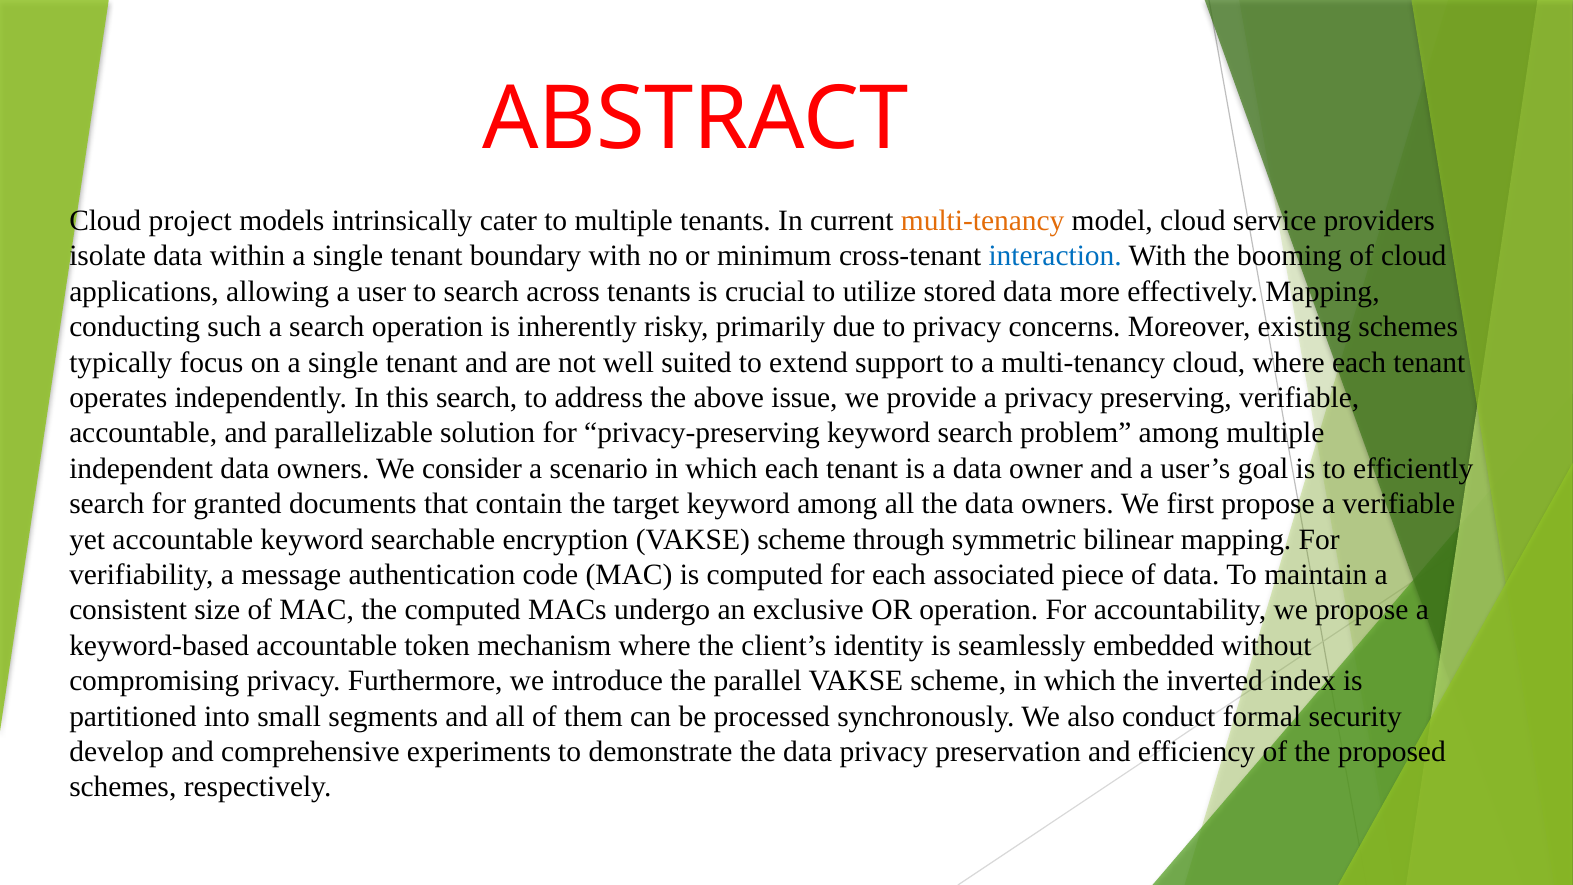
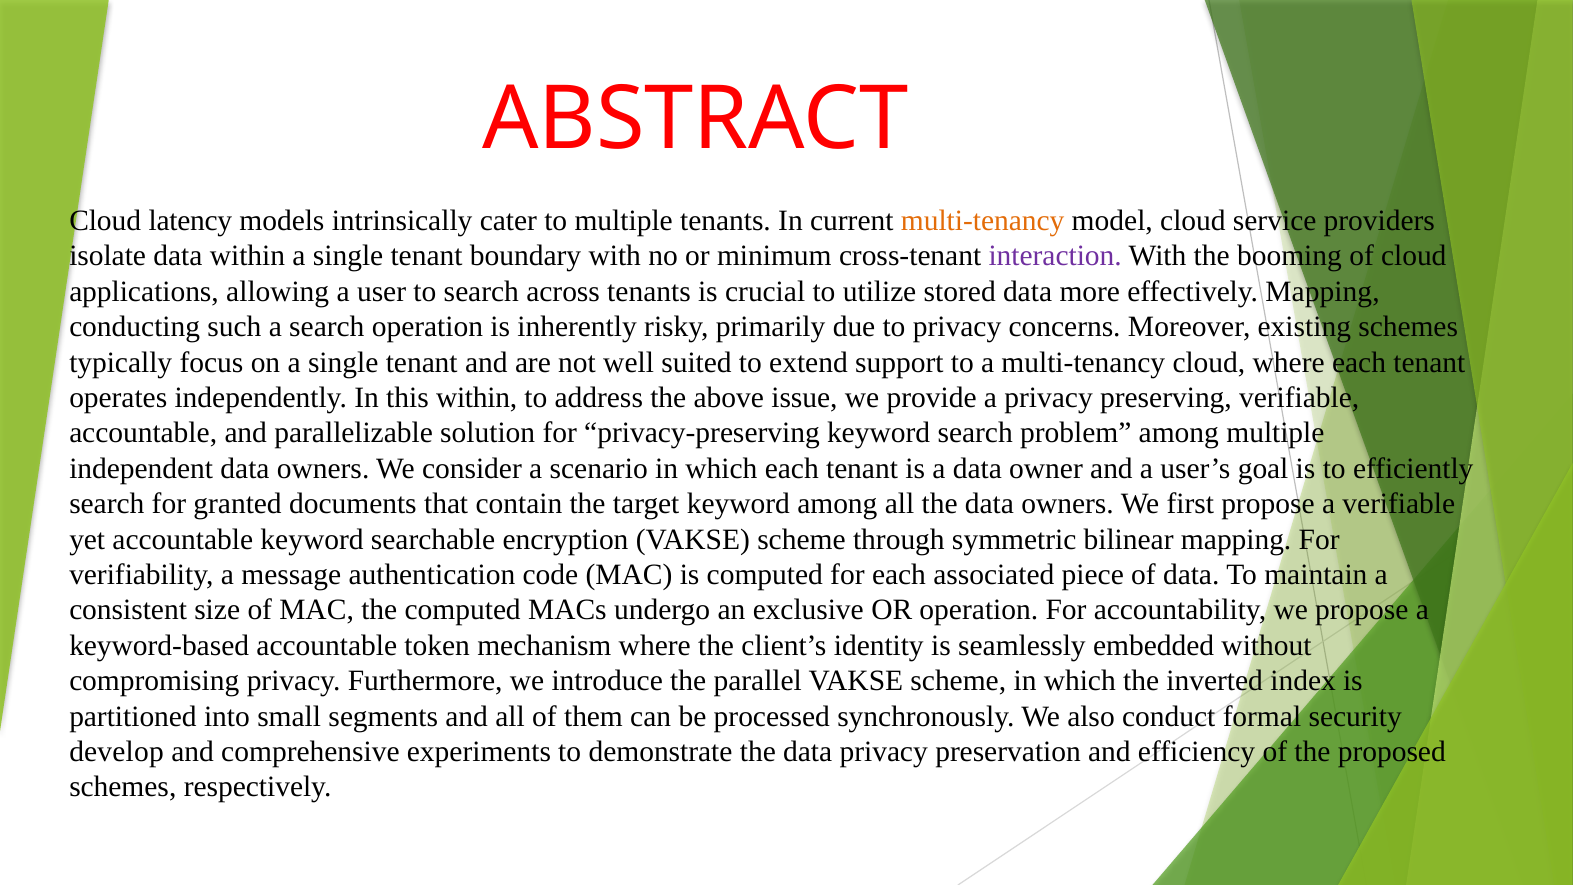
project: project -> latency
interaction colour: blue -> purple
this search: search -> within
